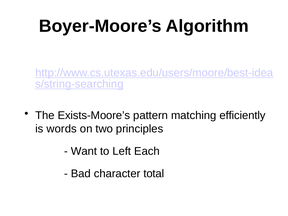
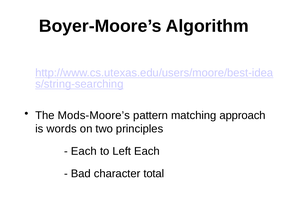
Exists-Moore’s: Exists-Moore’s -> Mods-Moore’s
efficiently: efficiently -> approach
Want at (84, 151): Want -> Each
